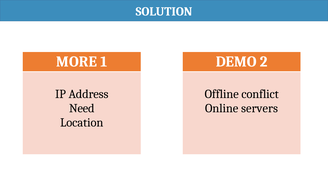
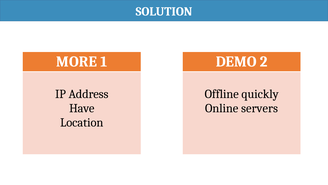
conflict: conflict -> quickly
Need: Need -> Have
